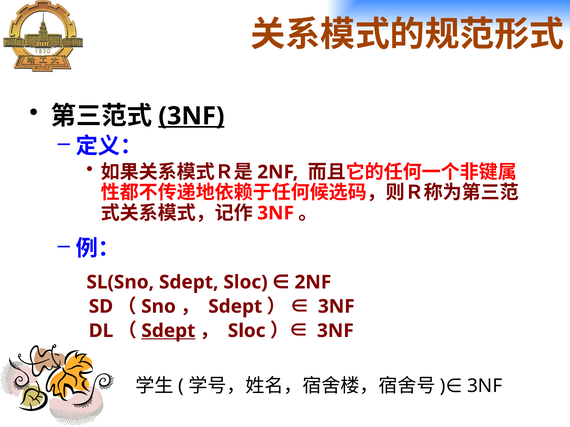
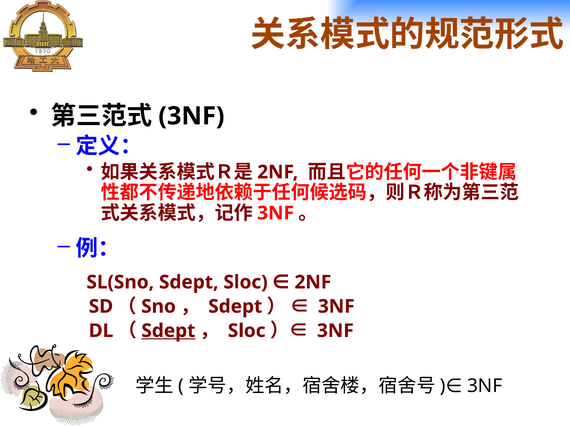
3NF at (191, 116) underline: present -> none
